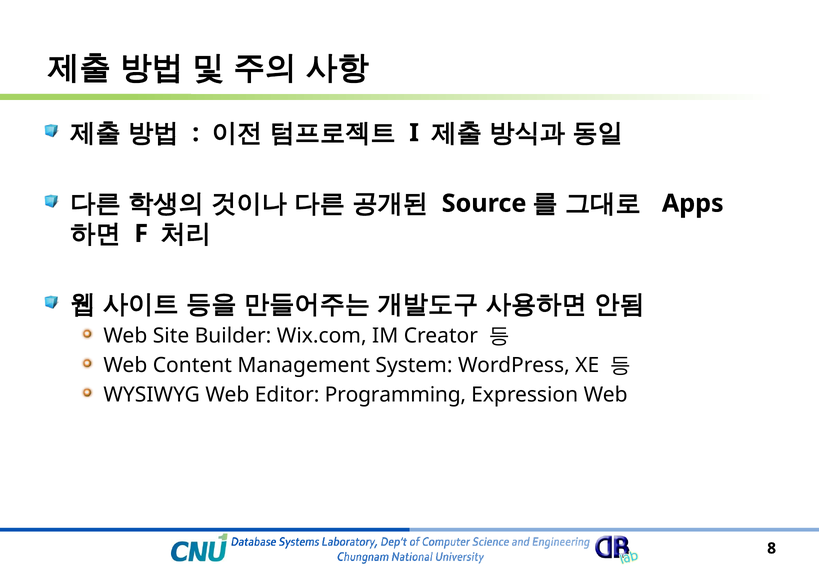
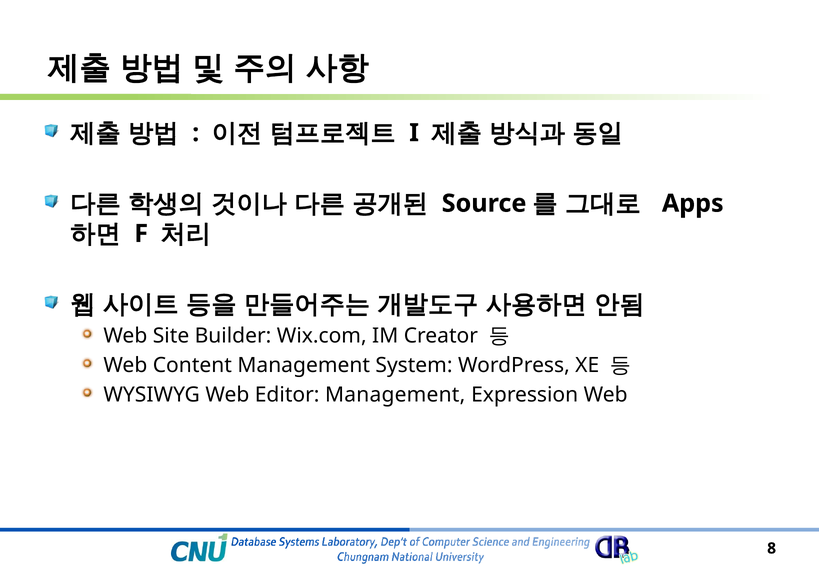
Editor Programming: Programming -> Management
